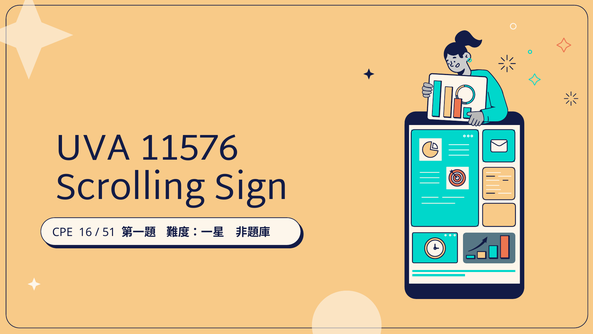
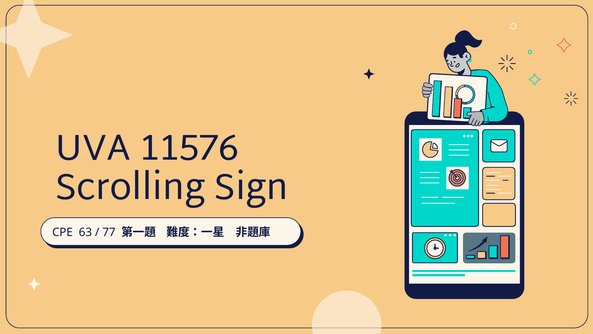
16: 16 -> 63
51: 51 -> 77
